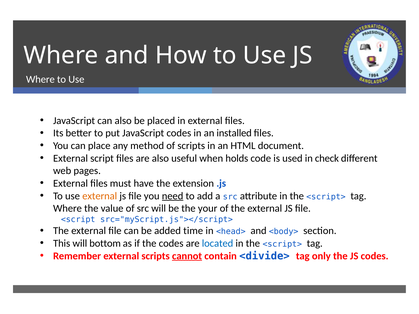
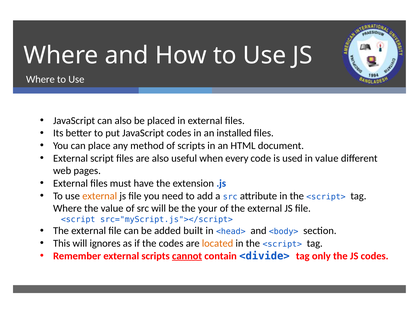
holds: holds -> every
in check: check -> value
need underline: present -> none
time: time -> built
bottom: bottom -> ignores
located colour: blue -> orange
